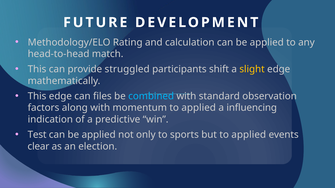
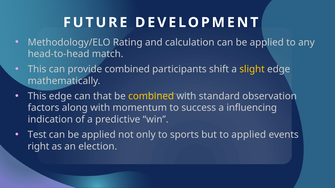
provide struggled: struggled -> combined
files: files -> that
combined at (151, 96) colour: light blue -> yellow
momentum to applied: applied -> success
clear: clear -> right
